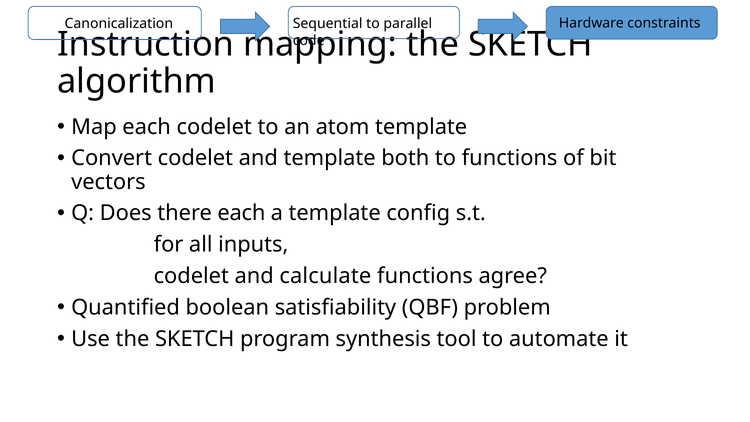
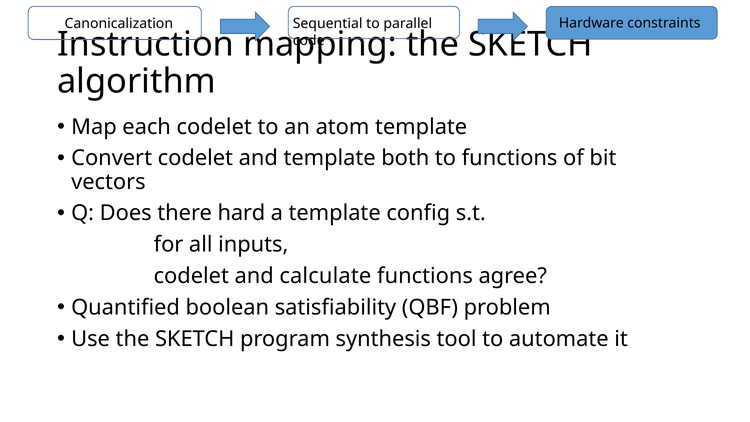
there each: each -> hard
